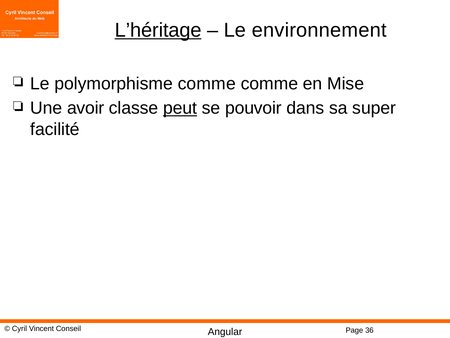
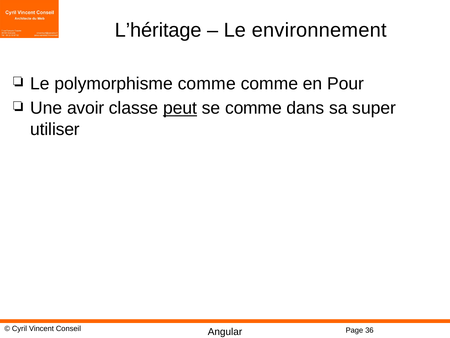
L’héritage underline: present -> none
Mise: Mise -> Pour
se pouvoir: pouvoir -> comme
facilité: facilité -> utiliser
